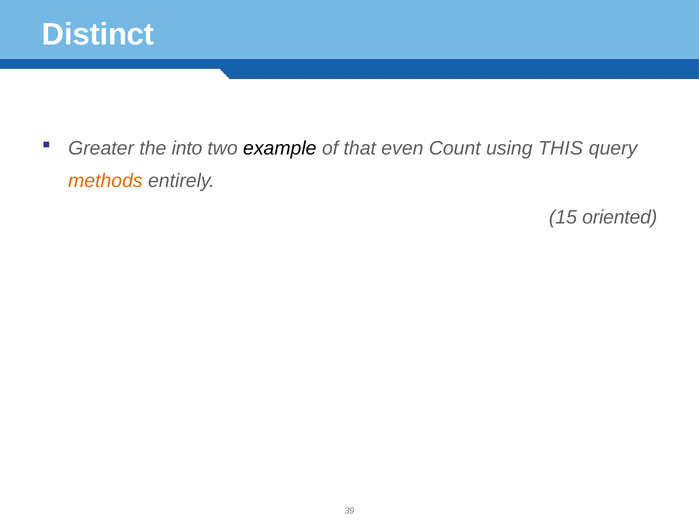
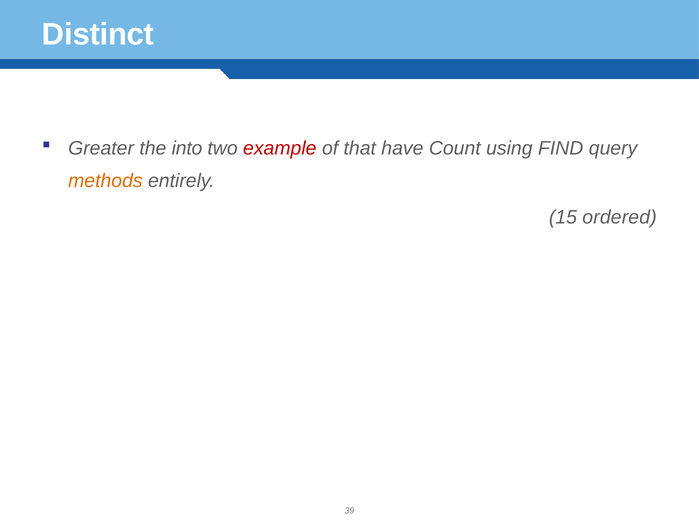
example colour: black -> red
even: even -> have
THIS: THIS -> FIND
oriented: oriented -> ordered
